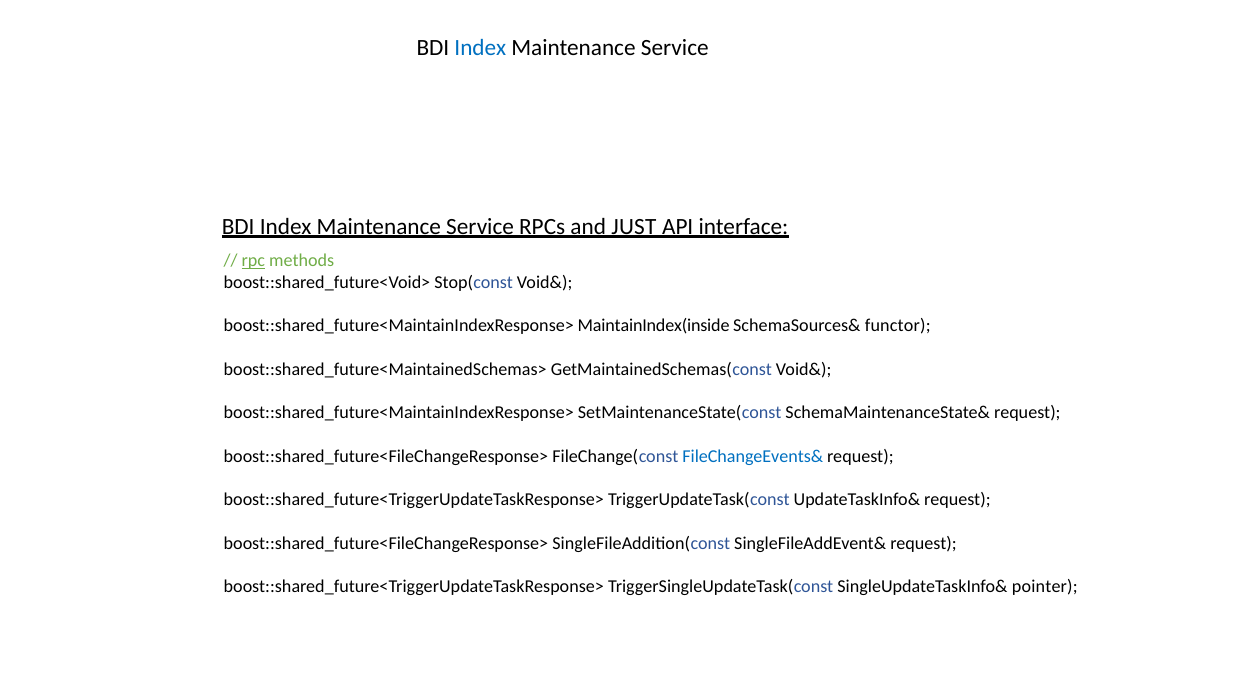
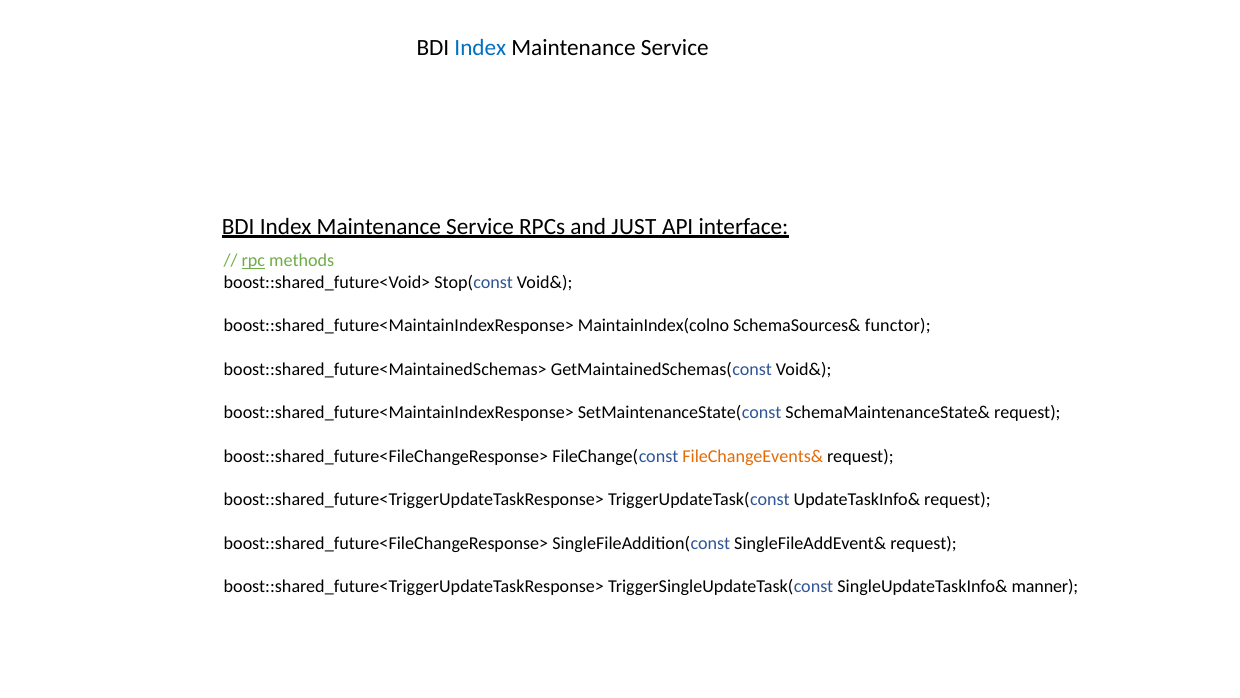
MaintainIndex(inside: MaintainIndex(inside -> MaintainIndex(colno
FileChangeEvents& colour: blue -> orange
pointer: pointer -> manner
